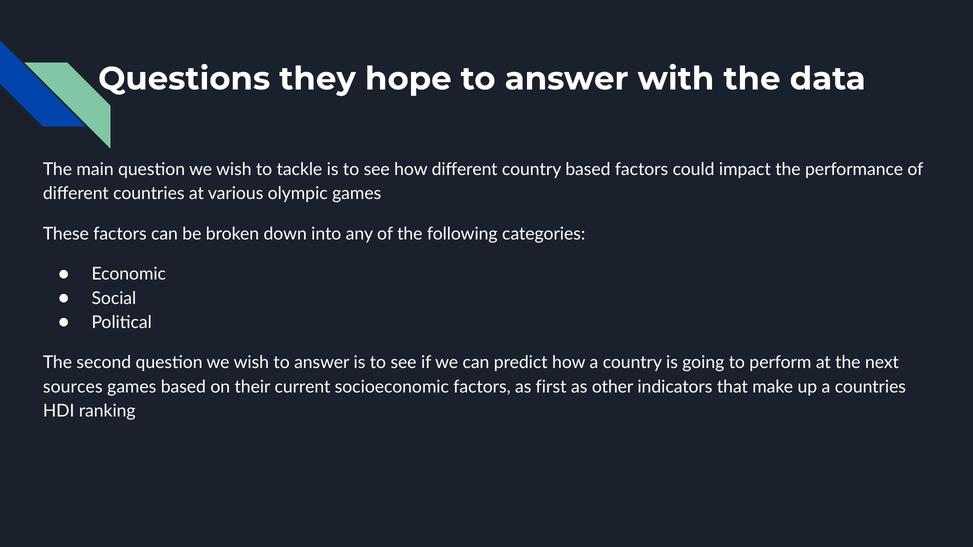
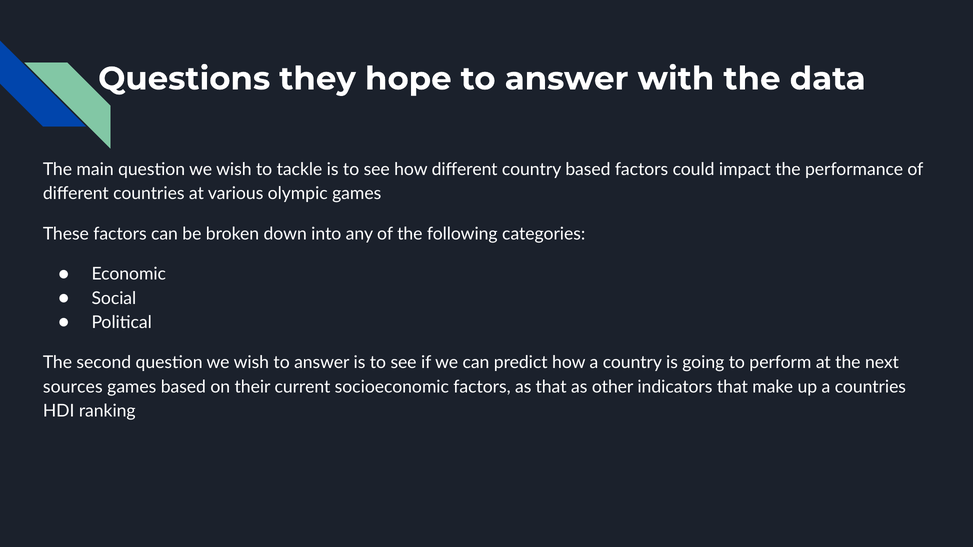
as first: first -> that
